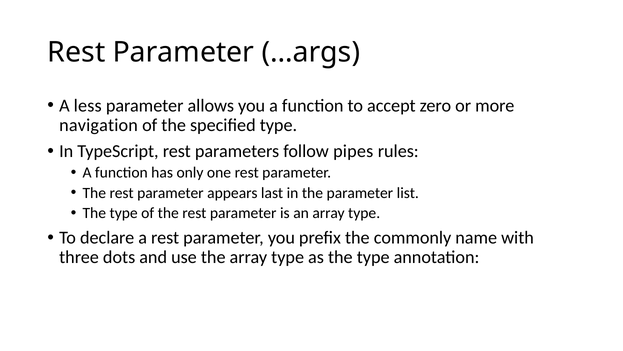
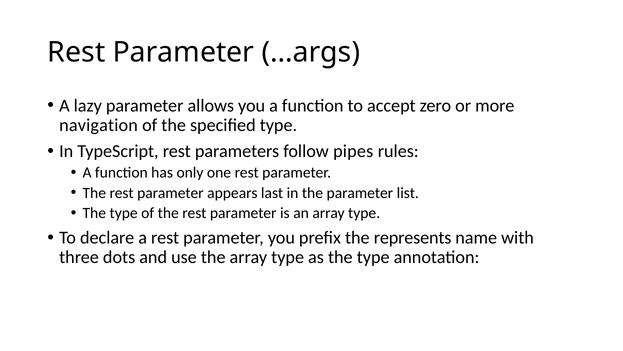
less: less -> lazy
commonly: commonly -> represents
